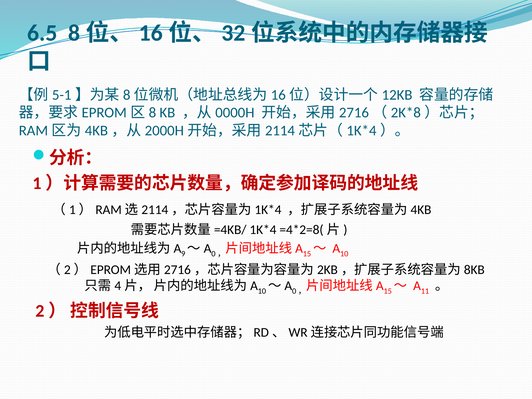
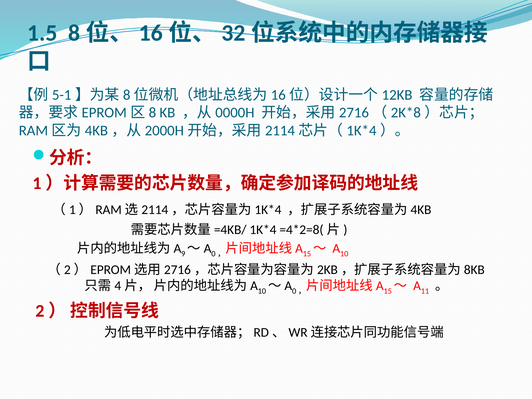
6.5: 6.5 -> 1.5
